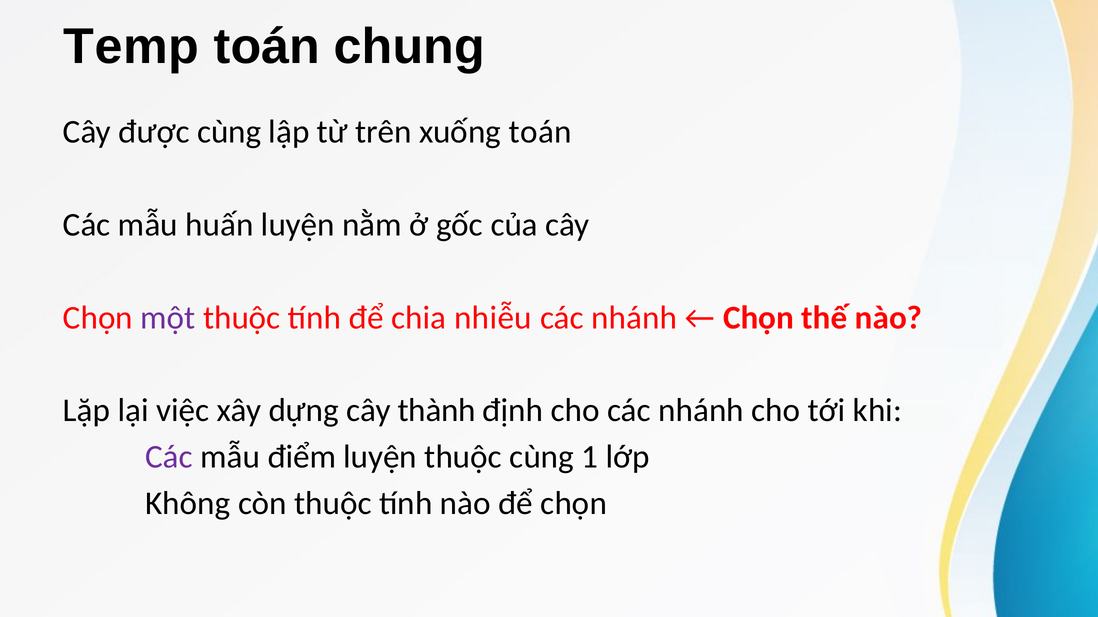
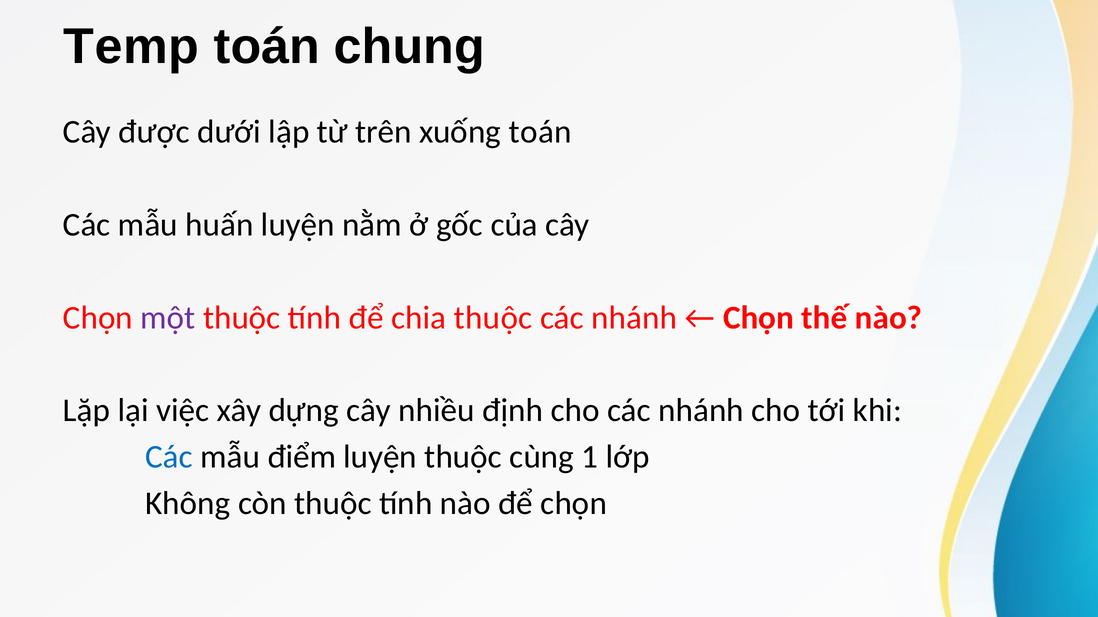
được cùng: cùng -> dưới
chia nhiễu: nhiễu -> thuộc
thành: thành -> nhiều
Các at (169, 457) colour: purple -> blue
